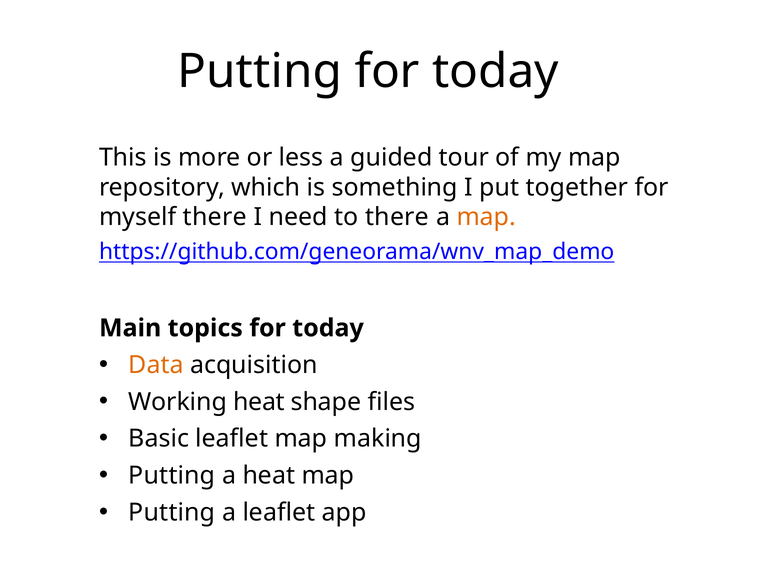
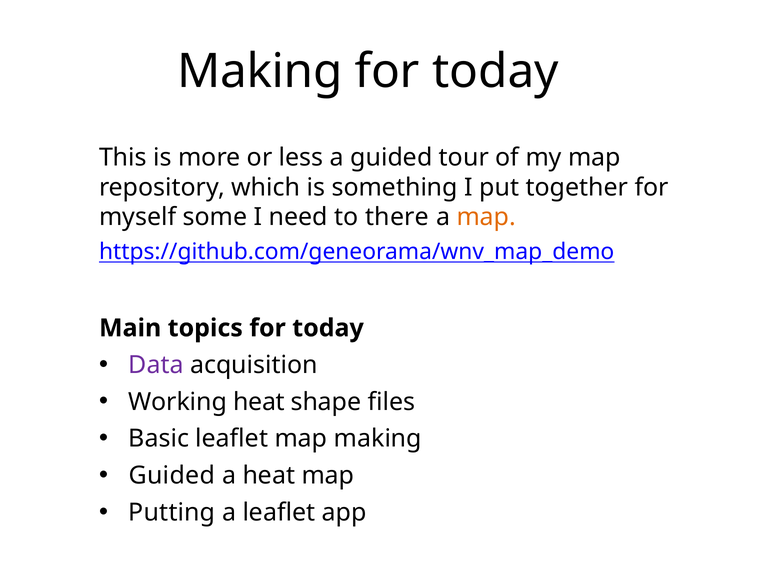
Putting at (260, 72): Putting -> Making
myself there: there -> some
Data colour: orange -> purple
Putting at (172, 476): Putting -> Guided
